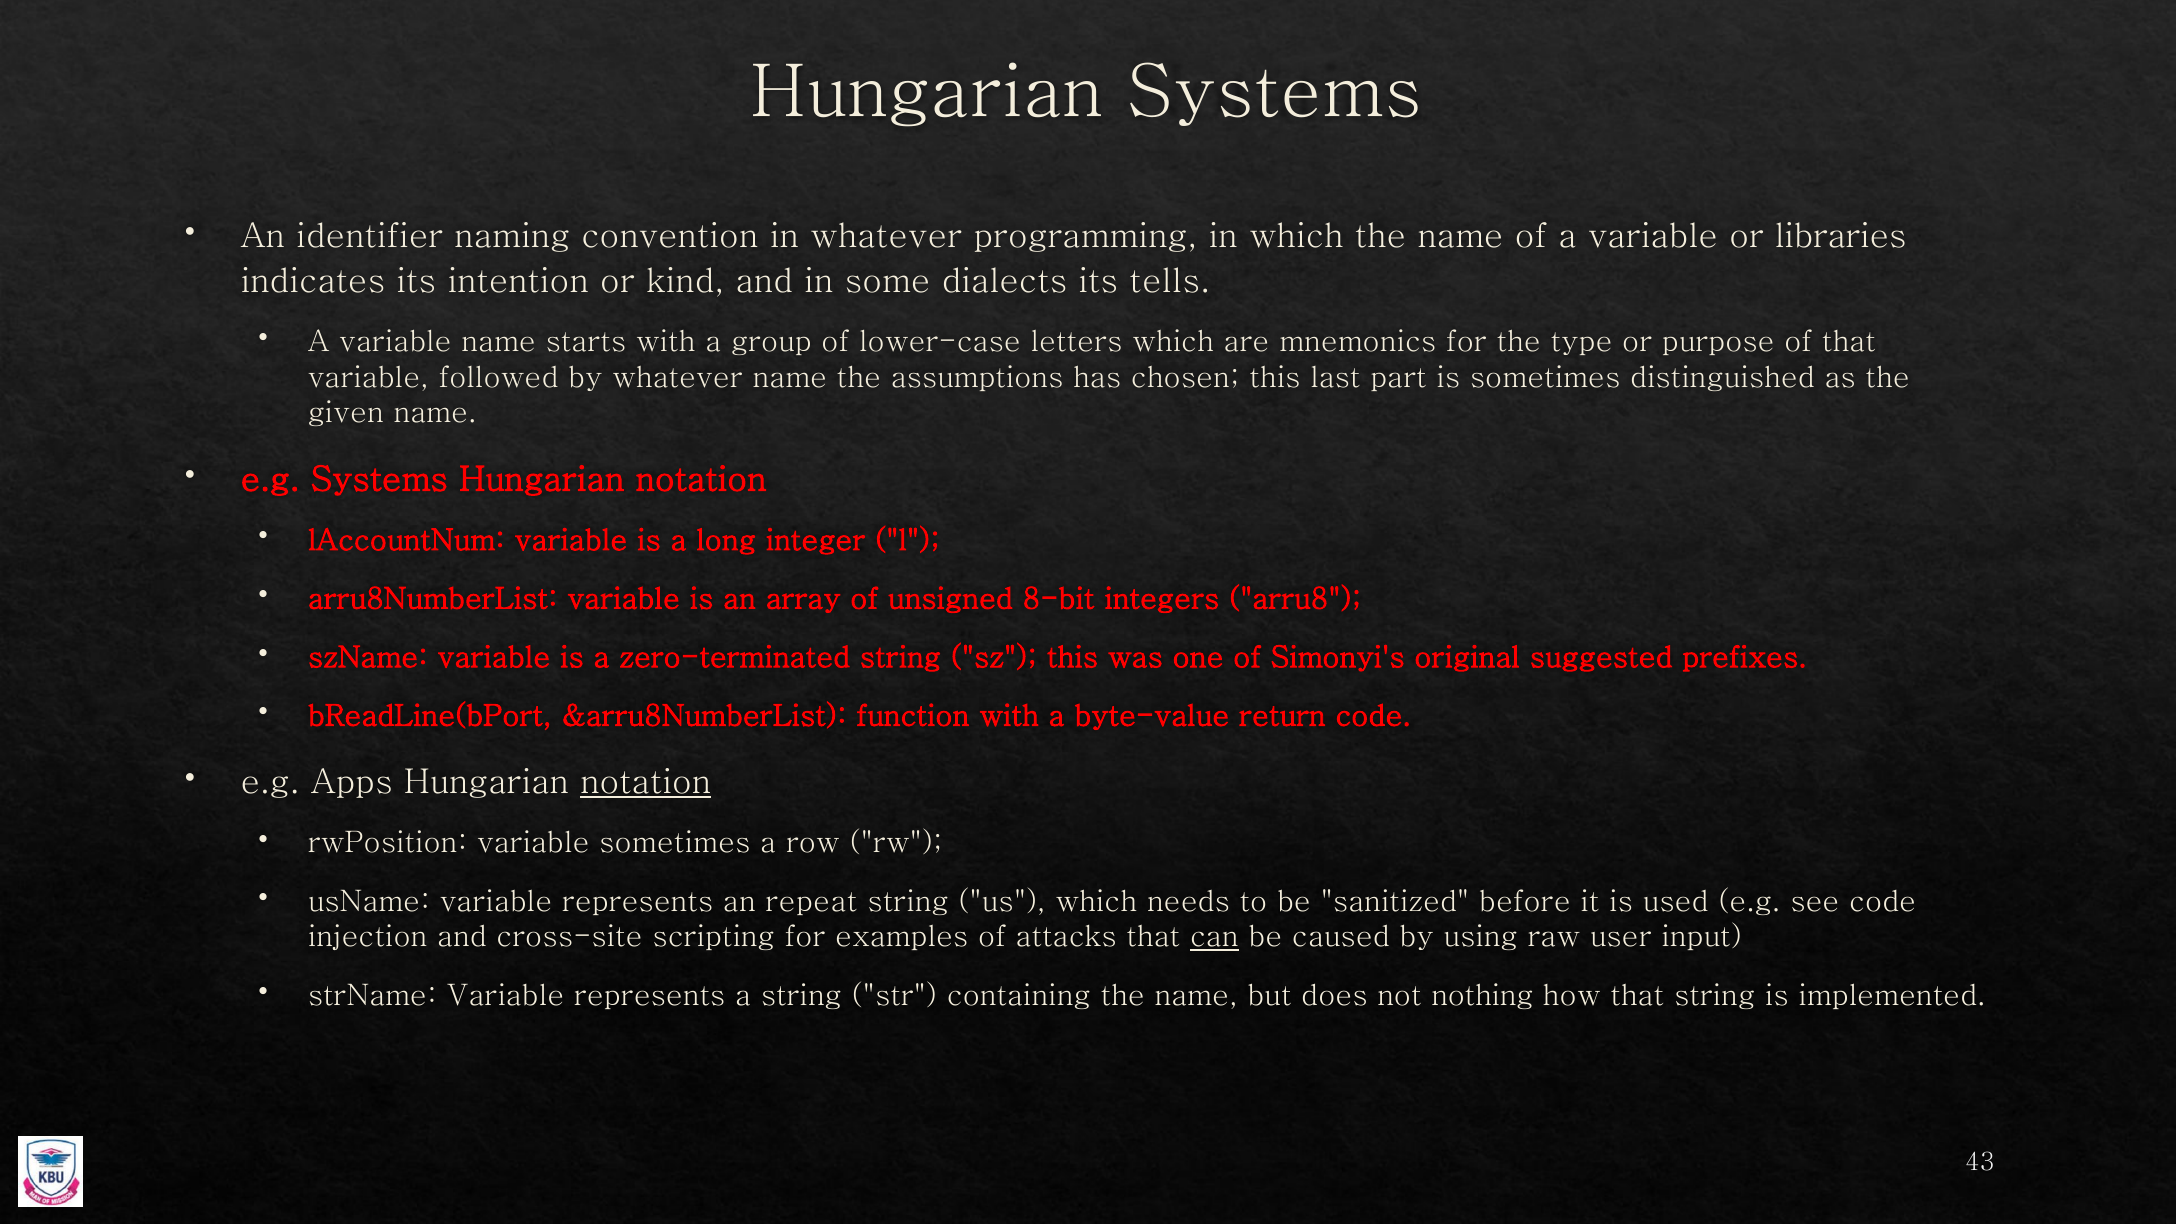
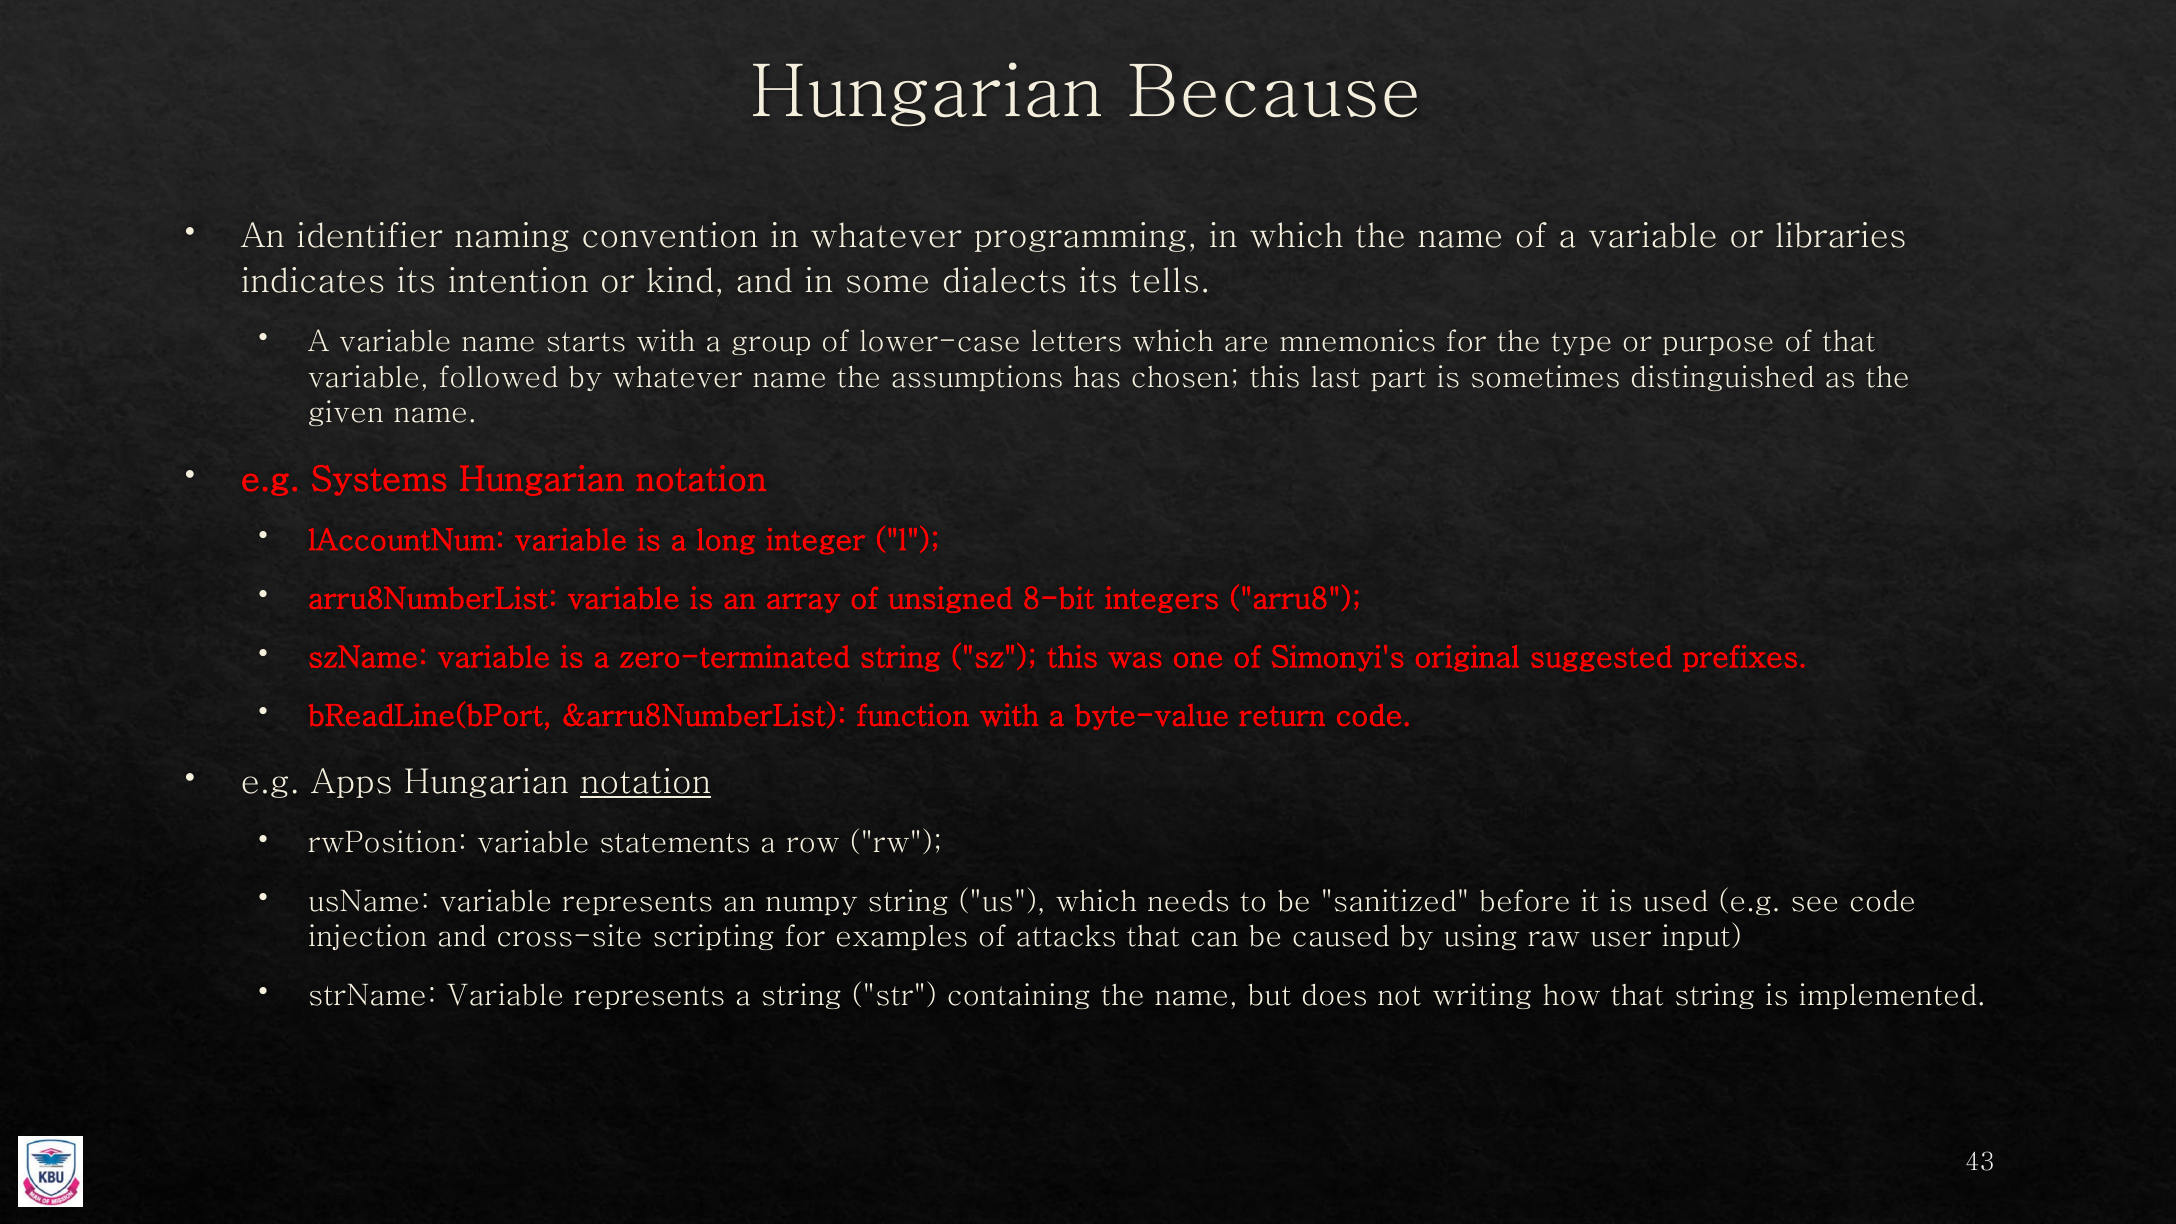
Hungarian Systems: Systems -> Because
variable sometimes: sometimes -> statements
repeat: repeat -> numpy
can underline: present -> none
nothing: nothing -> writing
